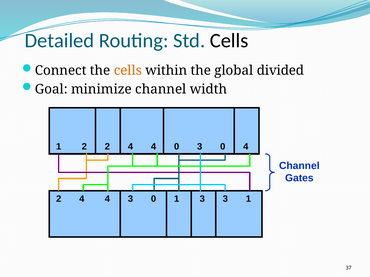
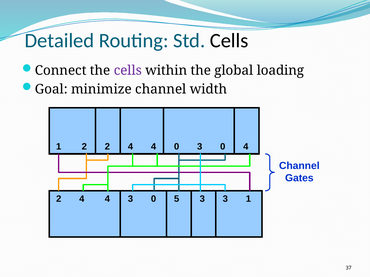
cells at (128, 71) colour: orange -> purple
divided: divided -> loading
0 1: 1 -> 5
